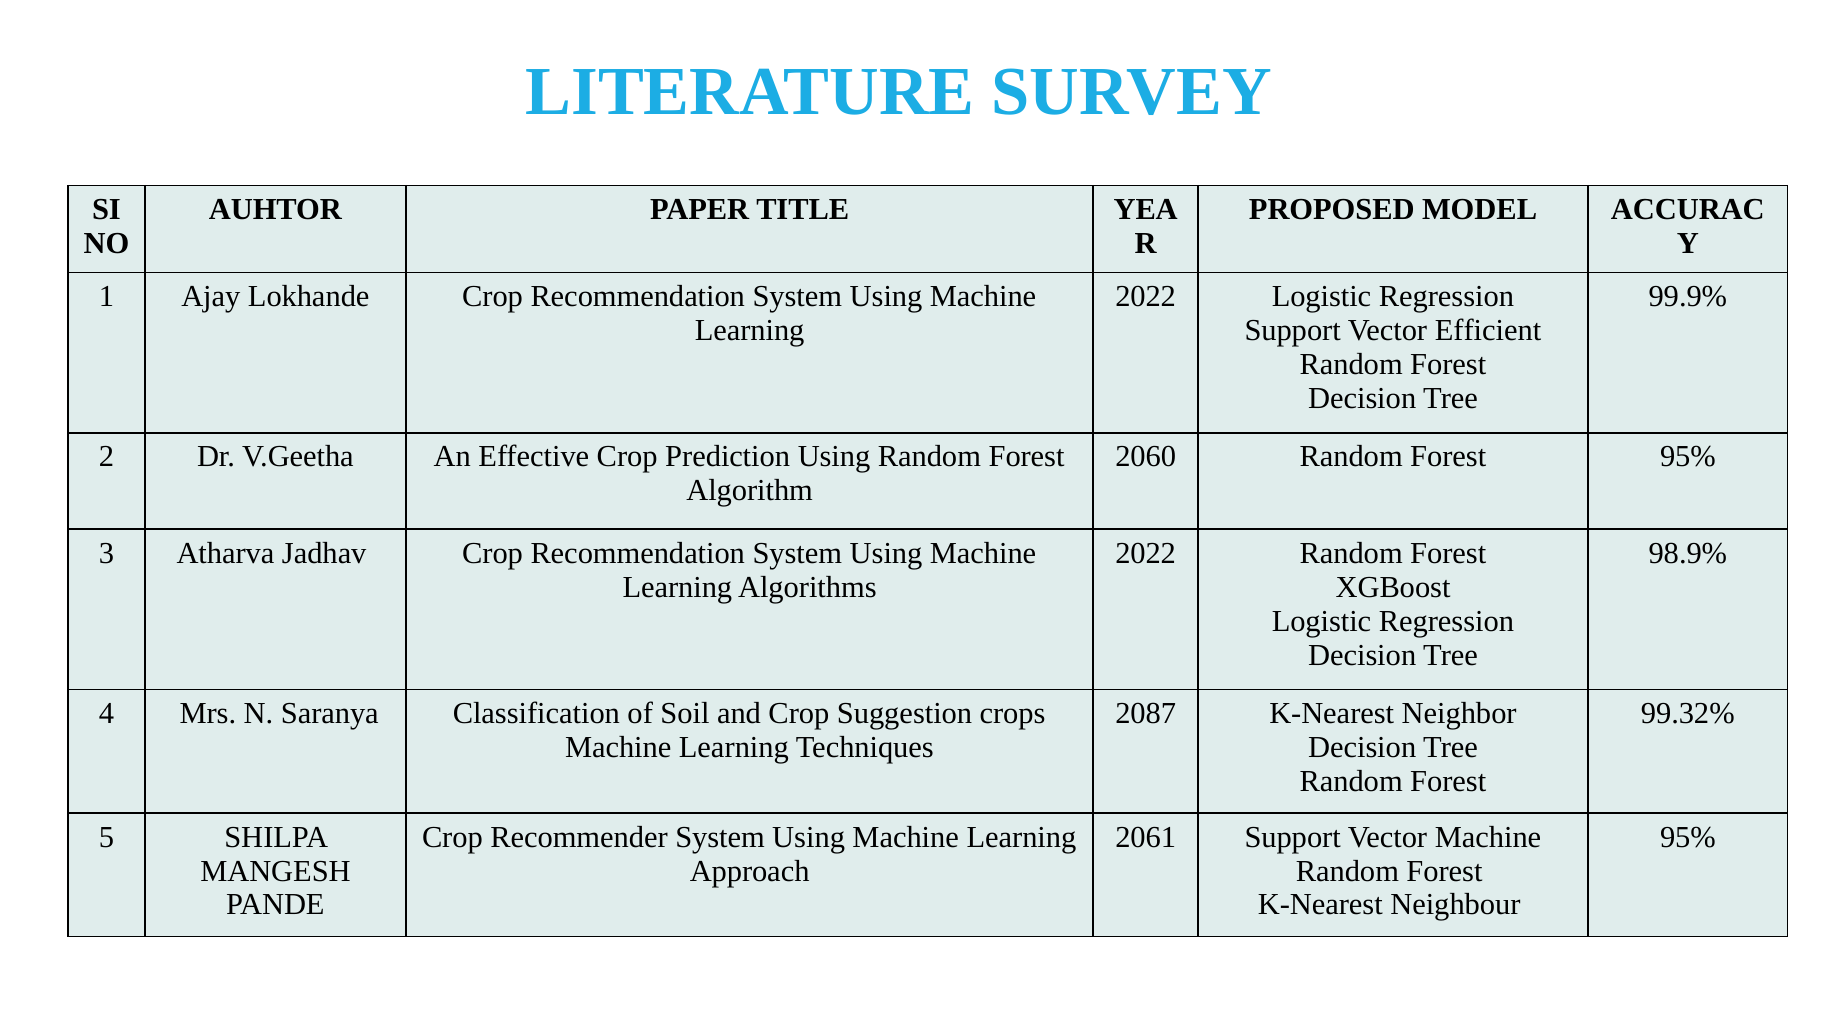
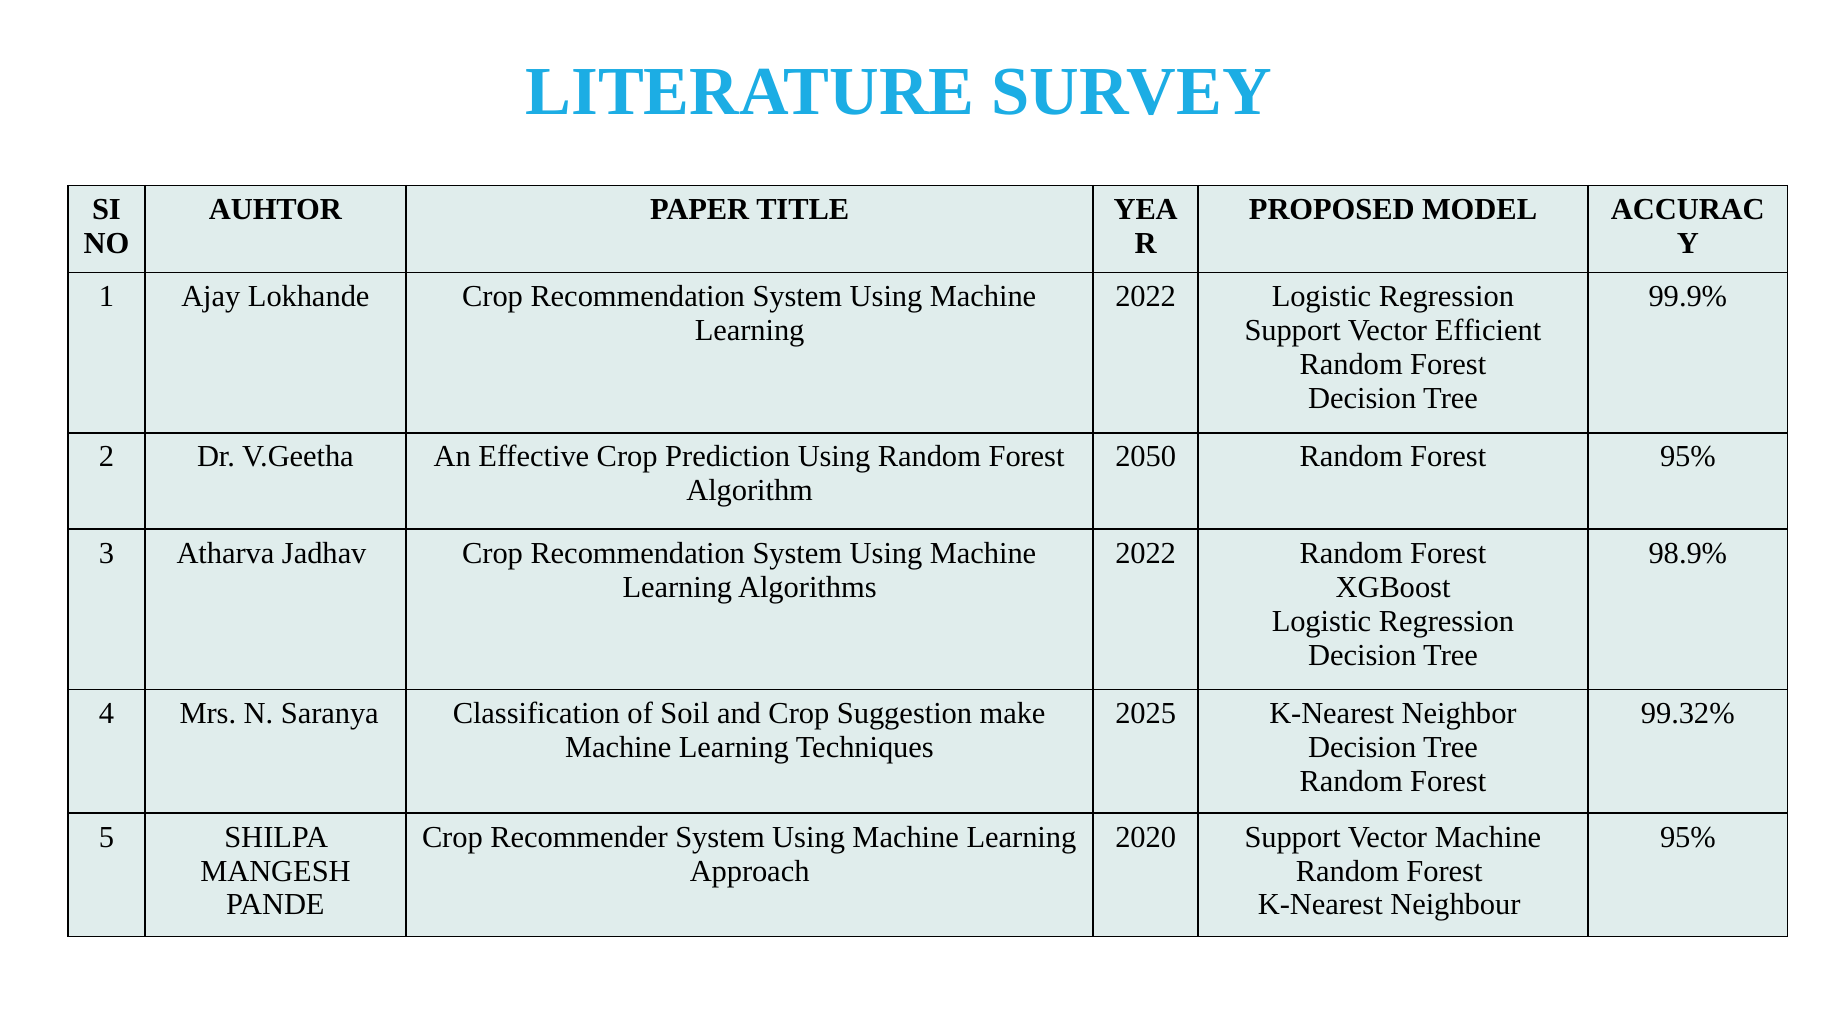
2060: 2060 -> 2050
crops: crops -> make
2087: 2087 -> 2025
2061: 2061 -> 2020
